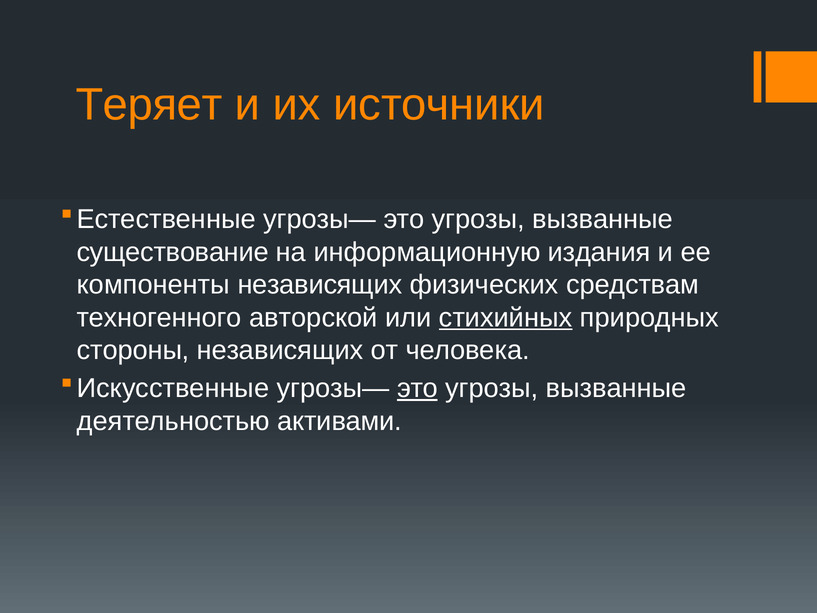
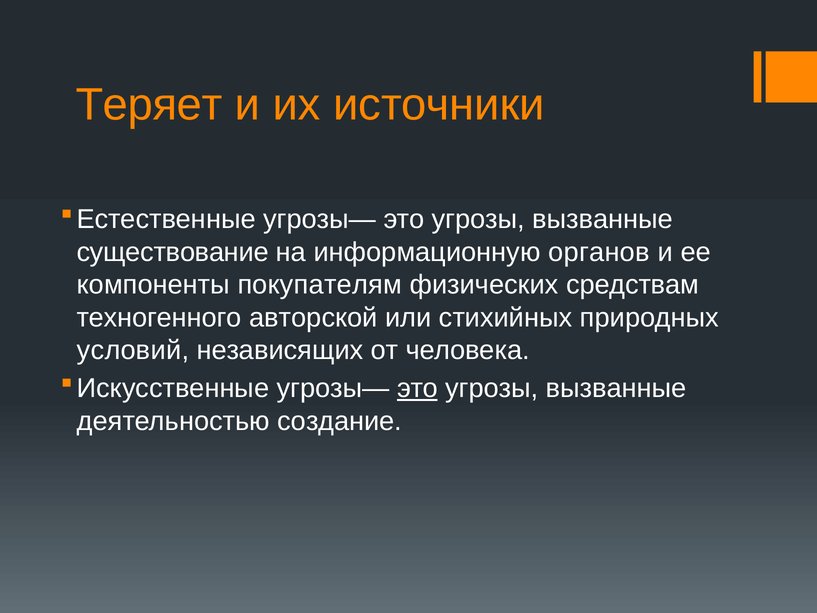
издания: издания -> органов
компоненты независящих: независящих -> покупателям
стихийных underline: present -> none
стороны: стороны -> условий
активами: активами -> создание
